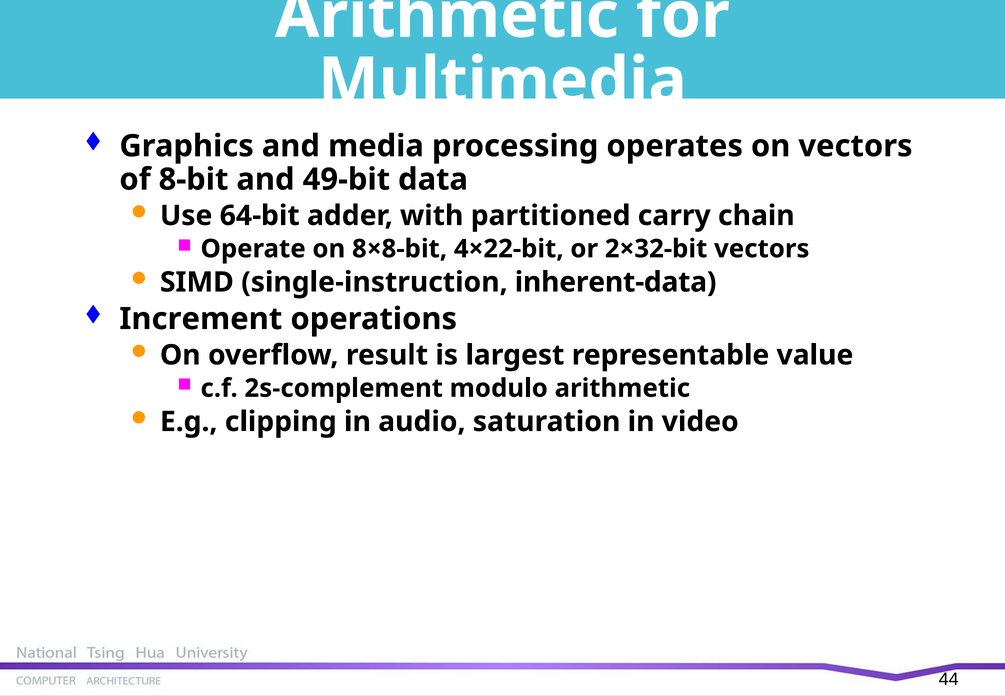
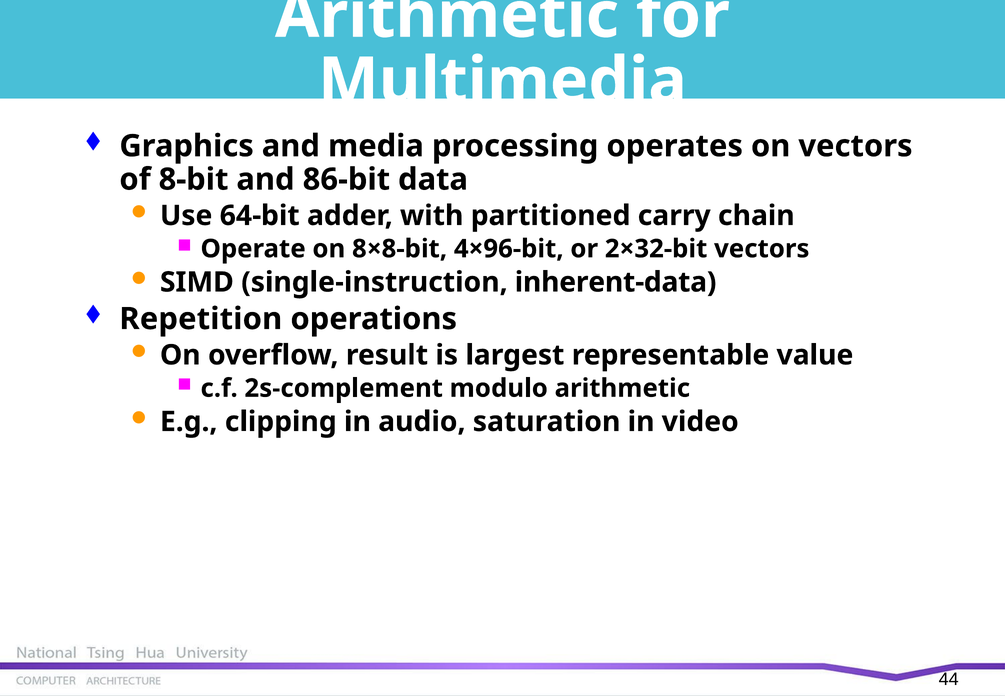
49-bit: 49-bit -> 86-bit
4×22-bit: 4×22-bit -> 4×96-bit
Increment: Increment -> Repetition
